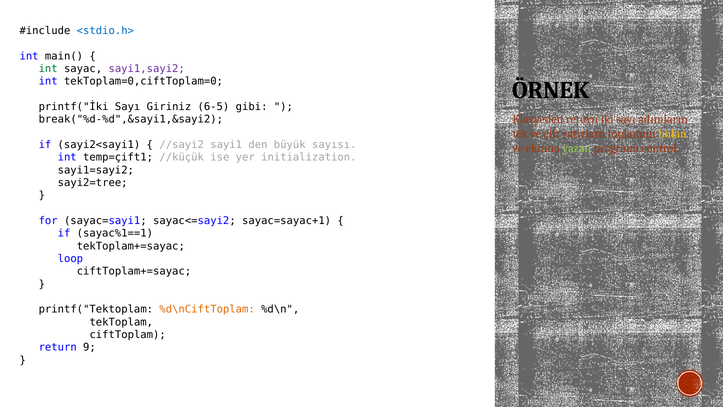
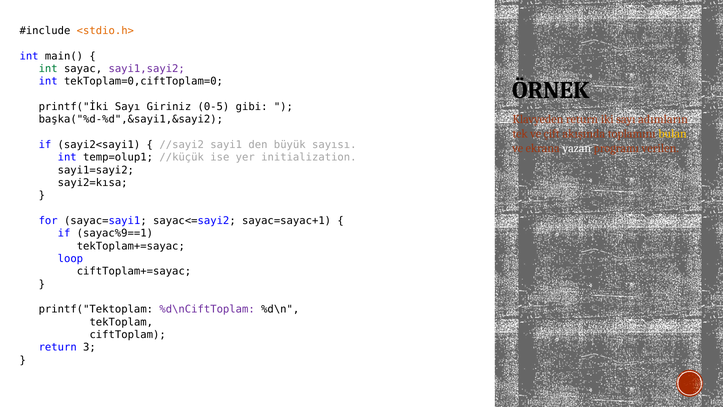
<stdio.h> colour: blue -> orange
6-5: 6-5 -> 0-5
break("%d-%d",&sayi1,&sayi2: break("%d-%d",&sayi1,&sayi2 -> başka("%d-%d",&sayi1,&sayi2
satırlara: satırlara -> akışında
yazan colour: light green -> white
control: control -> verilen
temp=çift1: temp=çift1 -> temp=olup1
sayi2=tree: sayi2=tree -> sayi2=kısa
sayac%1==1: sayac%1==1 -> sayac%9==1
%d\nCiftToplam colour: orange -> purple
9: 9 -> 3
